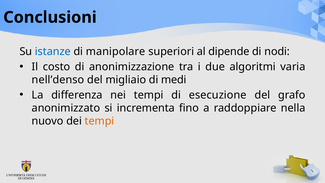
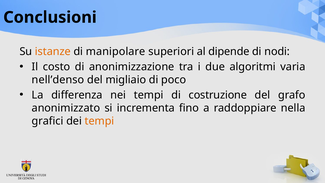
istanze colour: blue -> orange
medi: medi -> poco
esecuzione: esecuzione -> costruzione
nuovo: nuovo -> grafici
